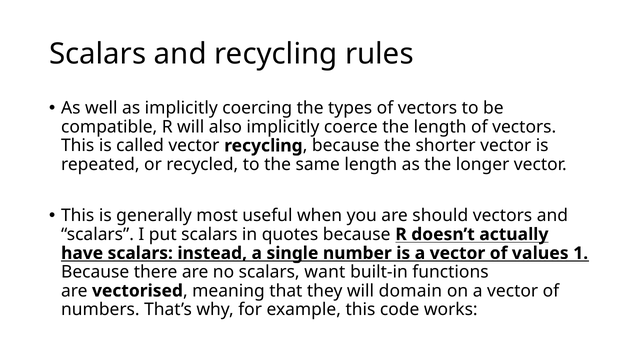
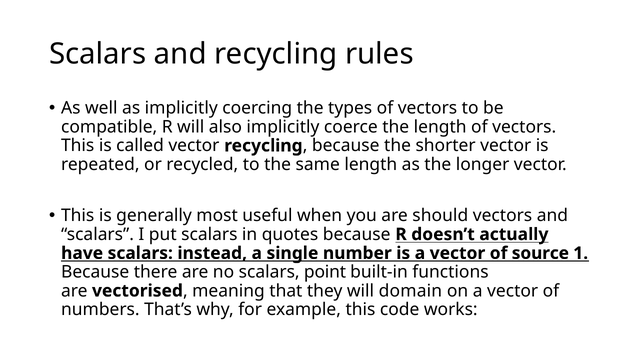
values: values -> source
want: want -> point
